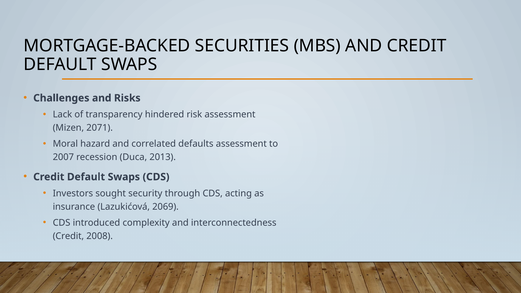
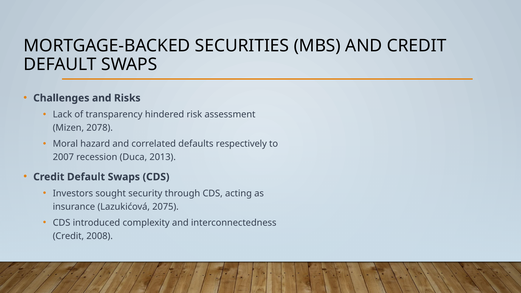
2071: 2071 -> 2078
defaults assessment: assessment -> respectively
2069: 2069 -> 2075
